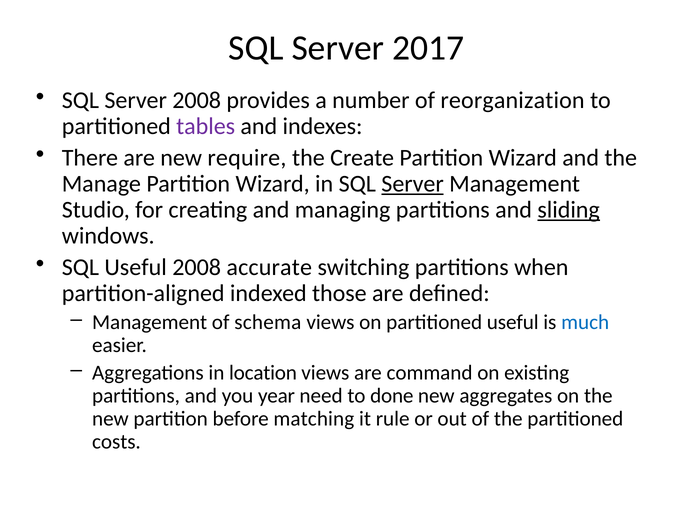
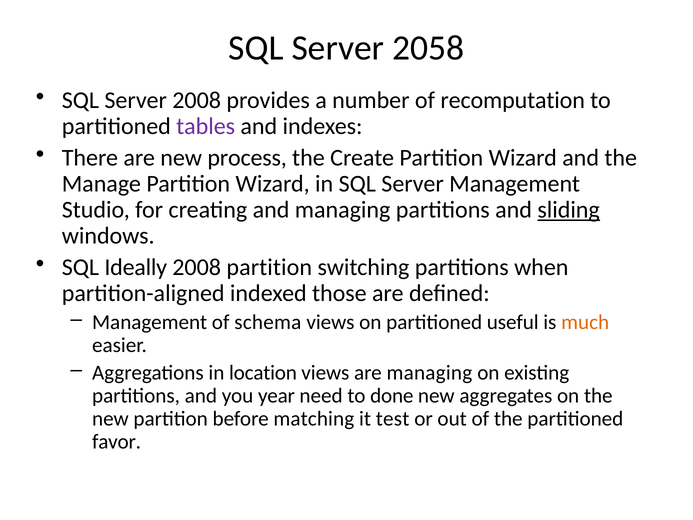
2017: 2017 -> 2058
reorganization: reorganization -> recomputation
require: require -> process
Server at (413, 184) underline: present -> none
SQL Useful: Useful -> Ideally
2008 accurate: accurate -> partition
much colour: blue -> orange
are command: command -> managing
rule: rule -> test
costs: costs -> favor
